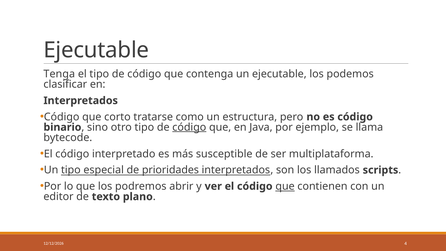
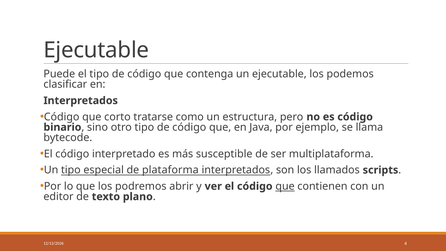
Tenga: Tenga -> Puede
código at (189, 127) underline: present -> none
prioridades: prioridades -> plataforma
